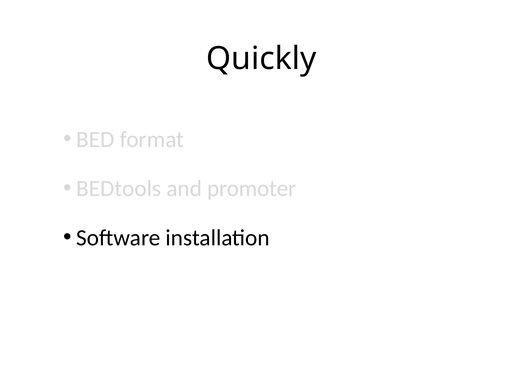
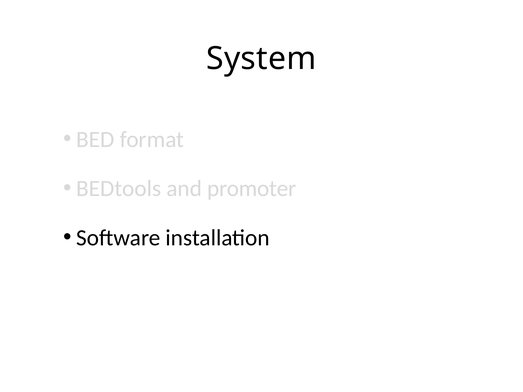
Quickly: Quickly -> System
